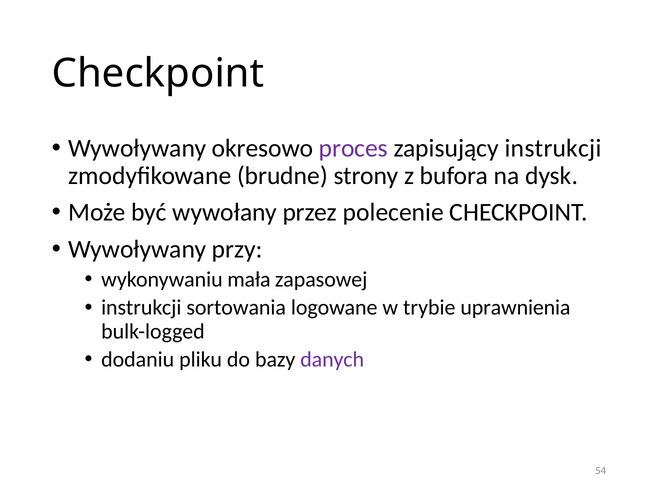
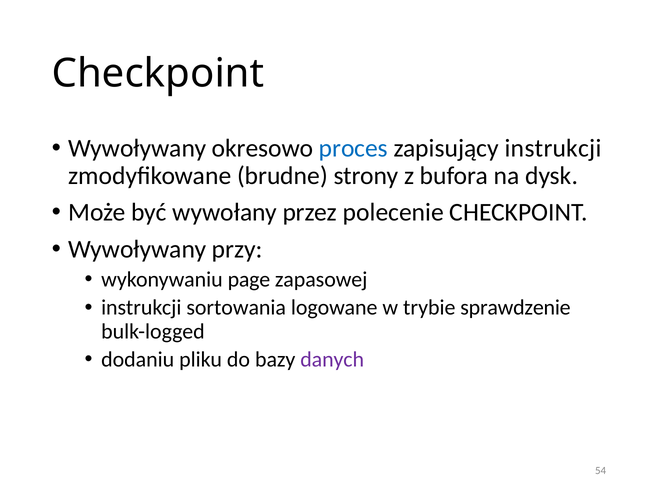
proces colour: purple -> blue
mała: mała -> page
uprawnienia: uprawnienia -> sprawdzenie
